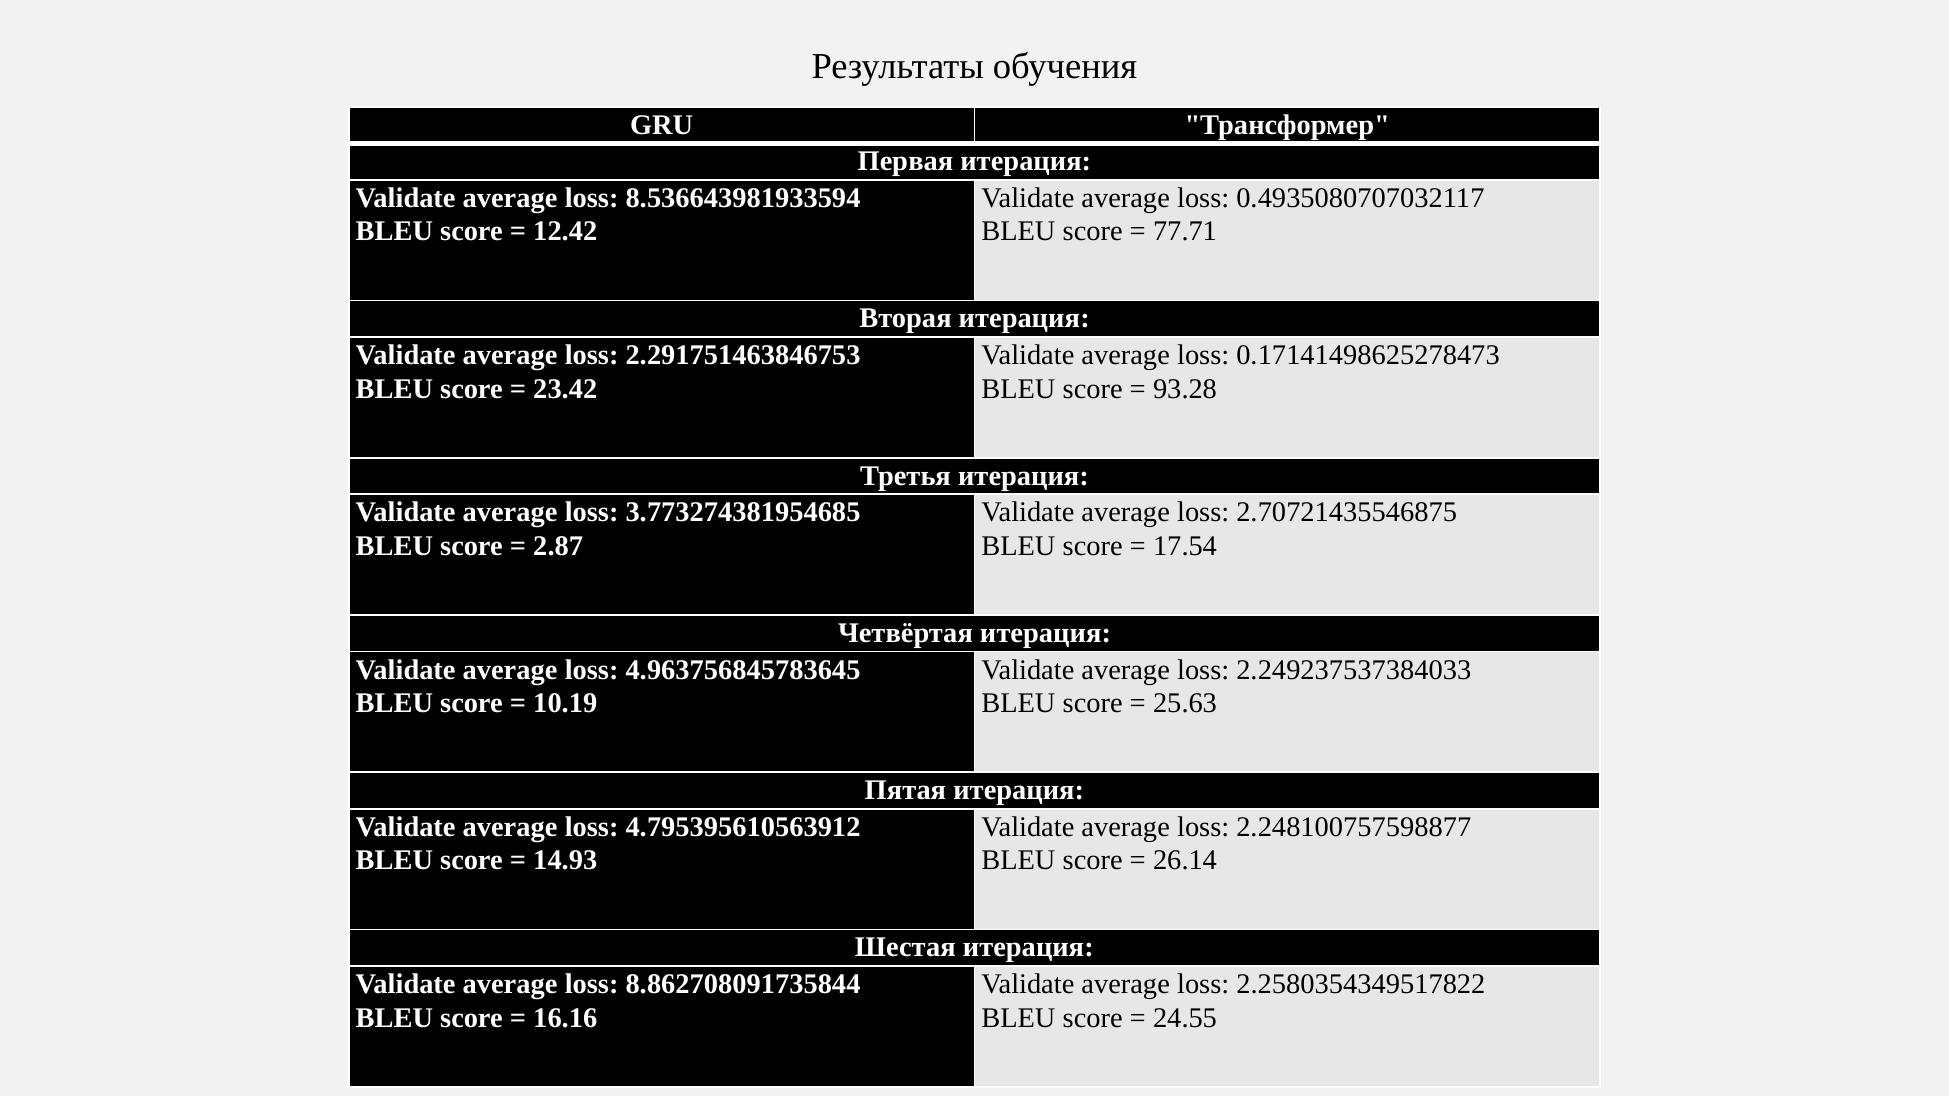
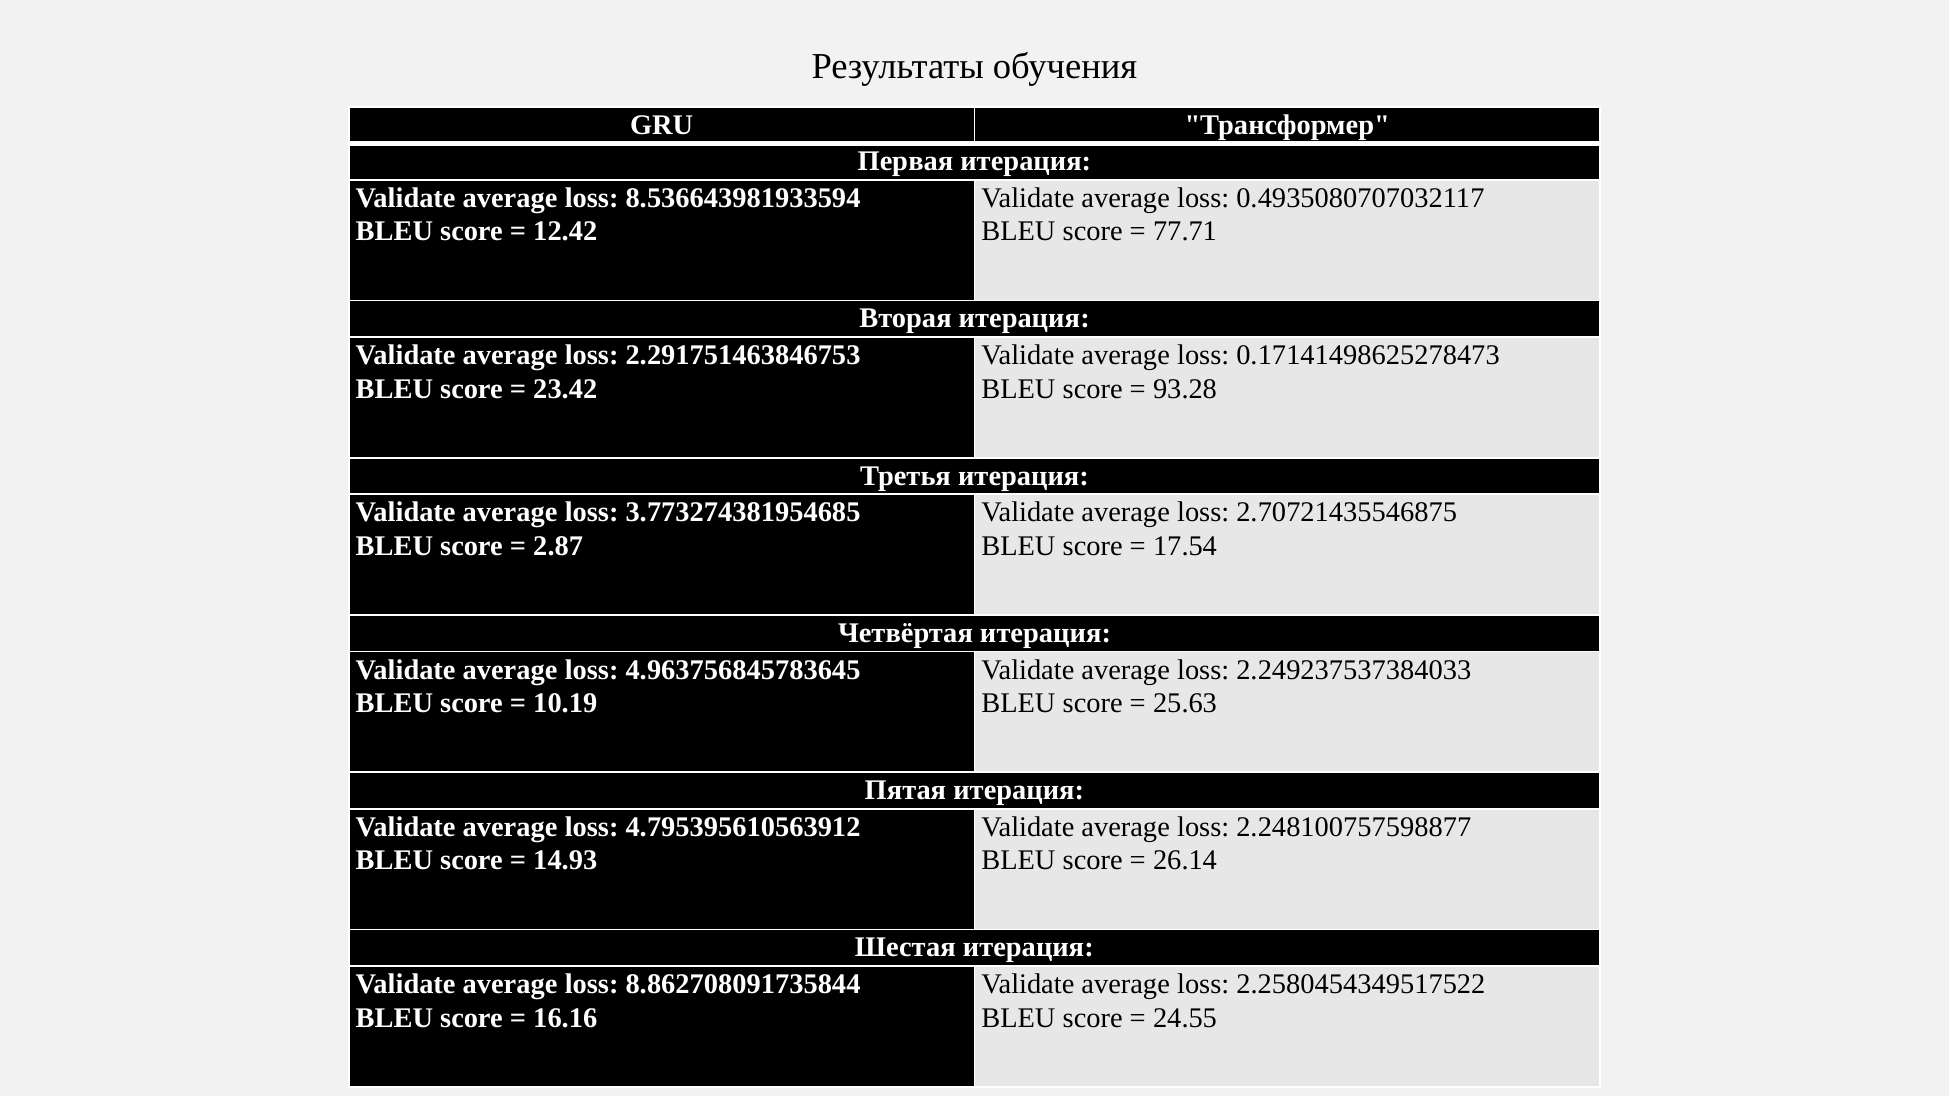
2.2580354349517822: 2.2580354349517822 -> 2.2580454349517522
